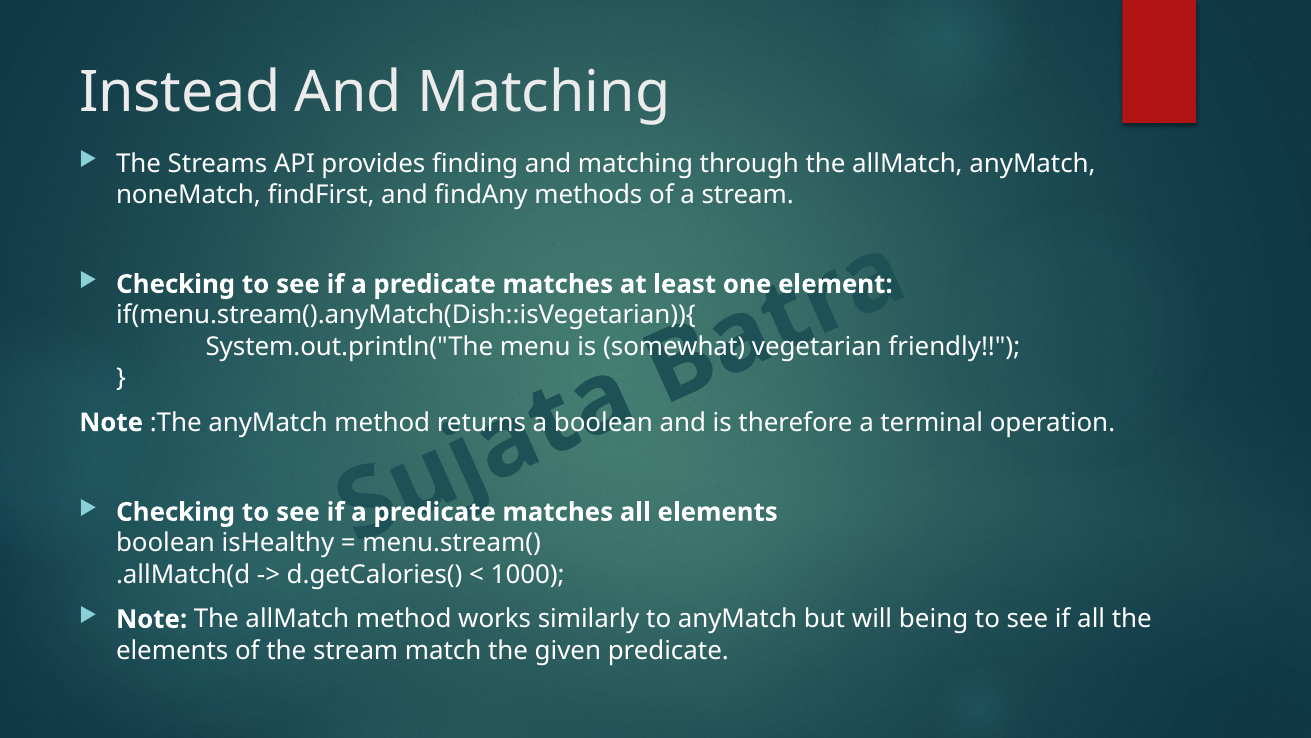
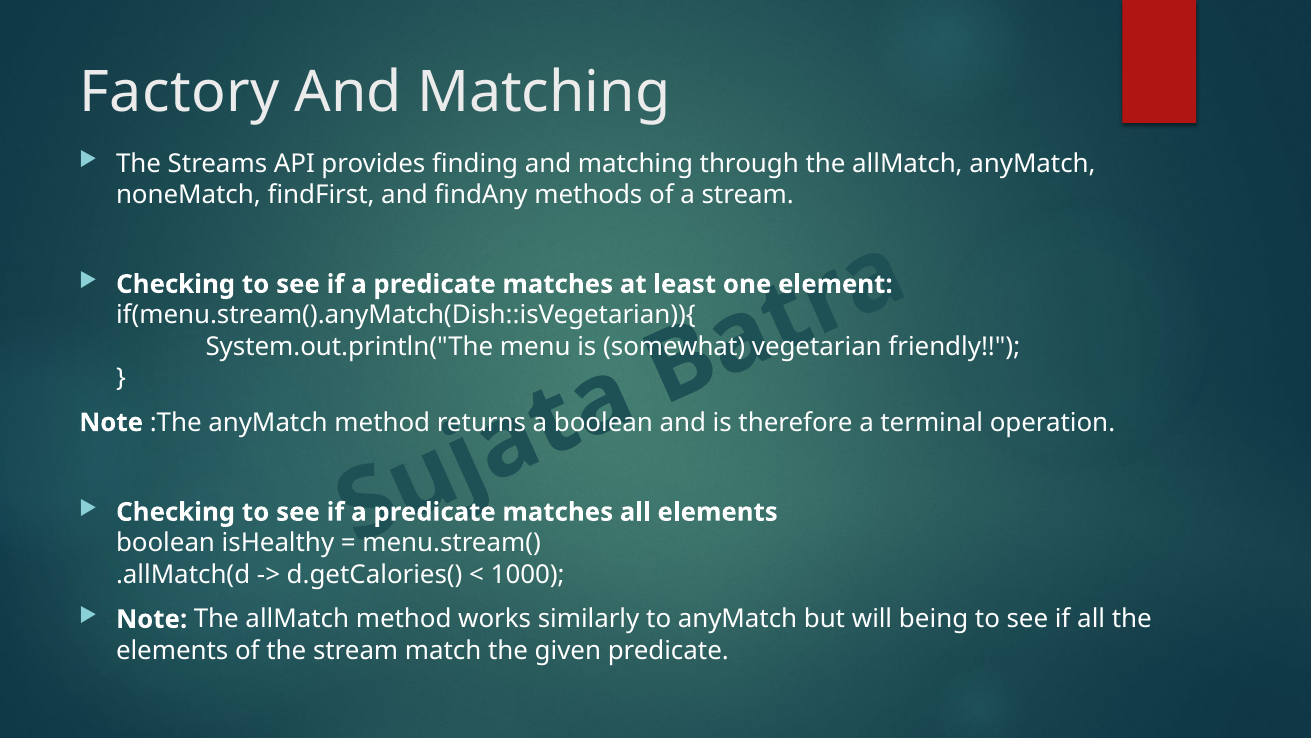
Instead: Instead -> Factory
